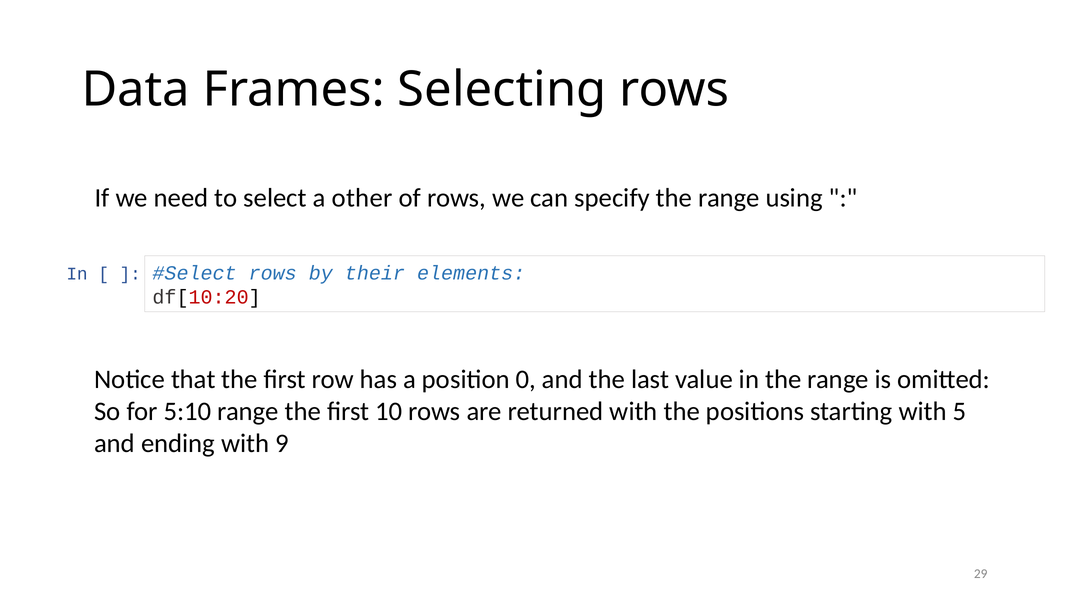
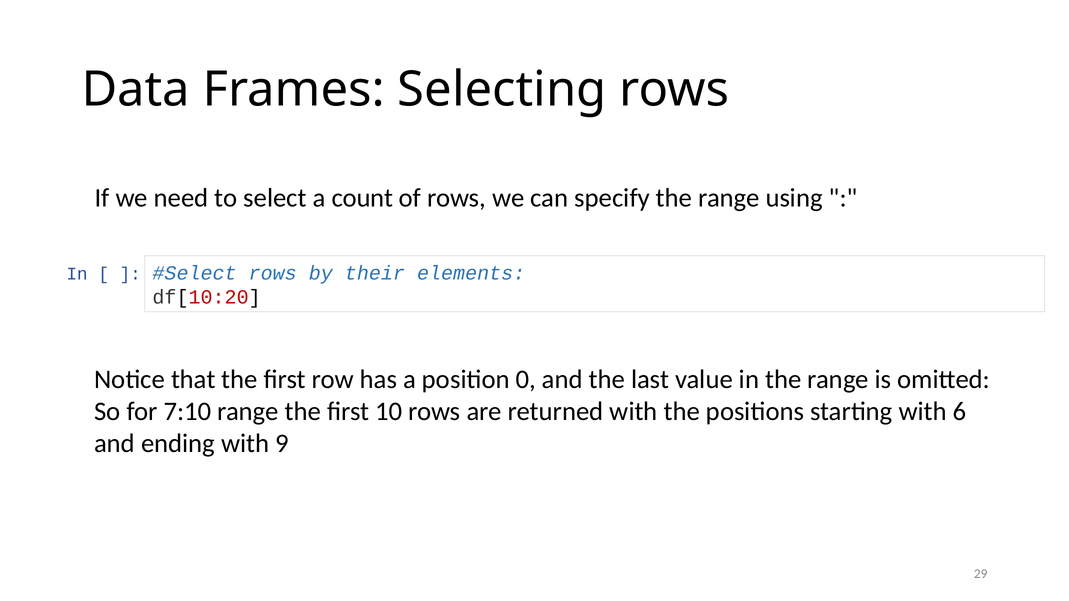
other: other -> count
5:10: 5:10 -> 7:10
5: 5 -> 6
